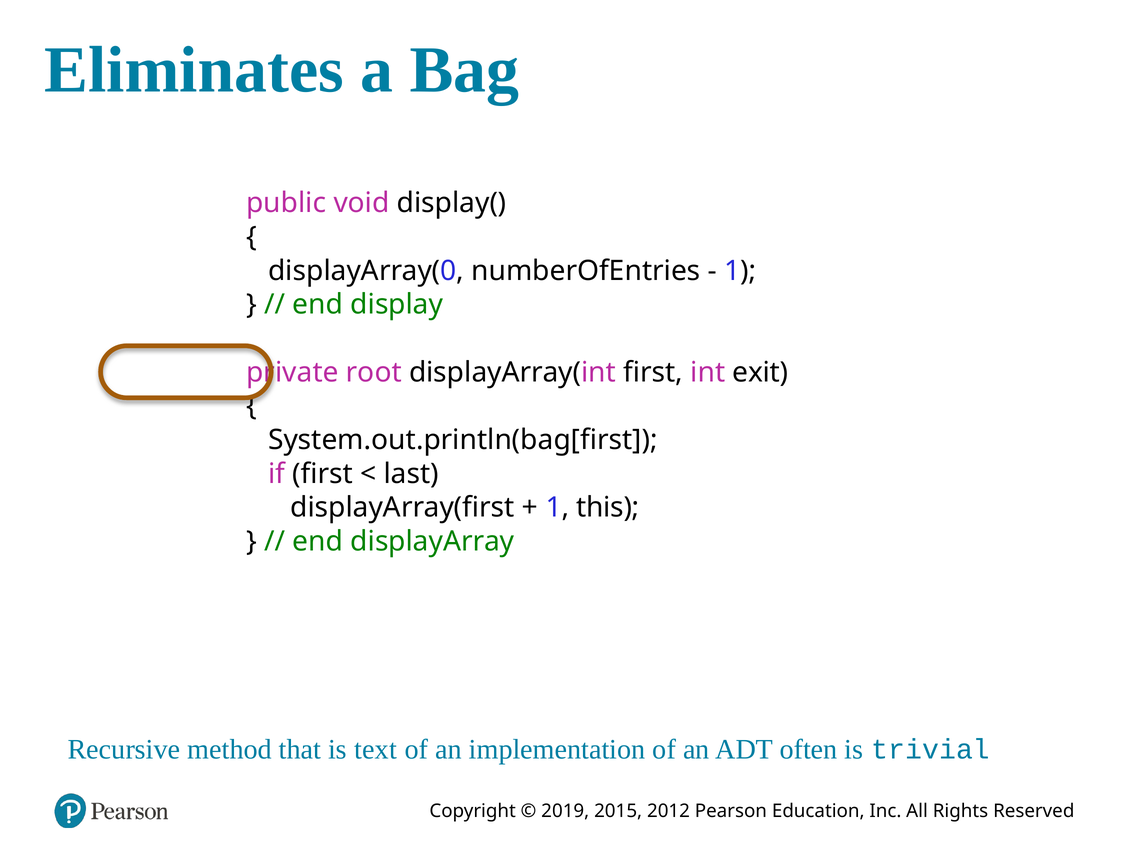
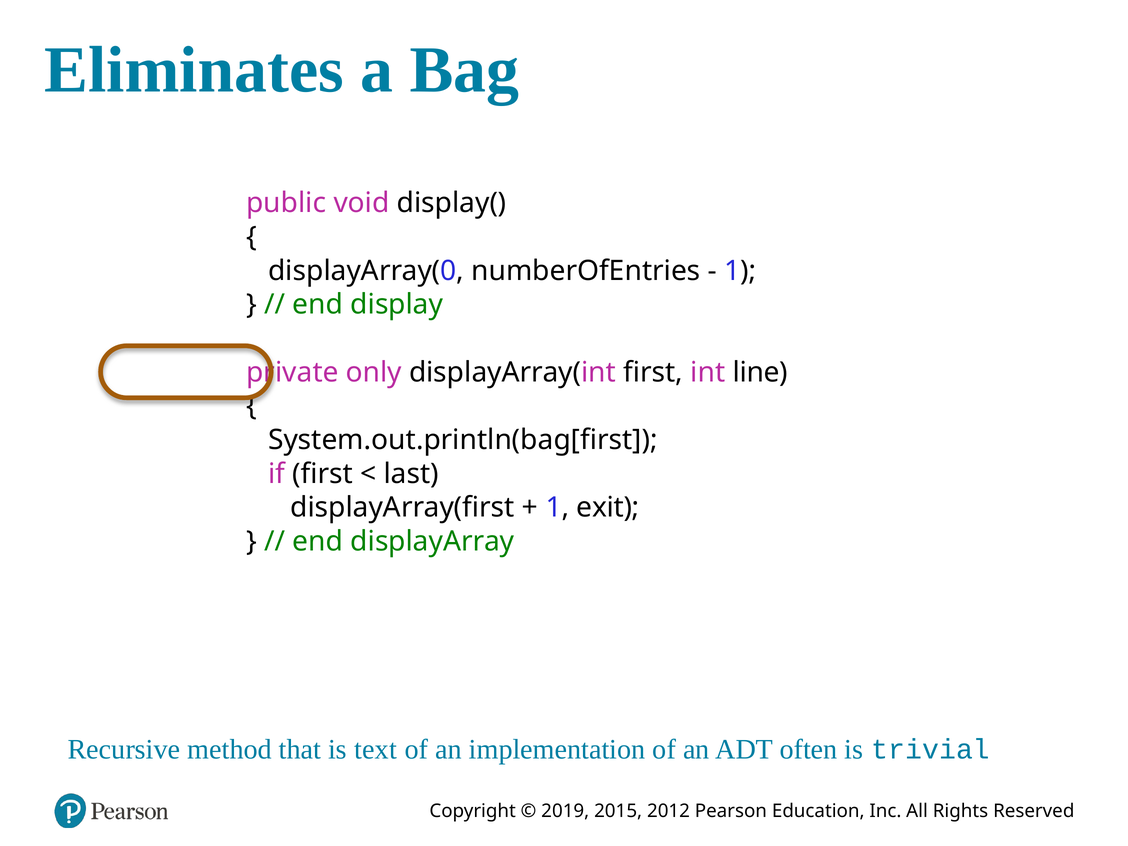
root: root -> only
exit: exit -> line
this: this -> exit
